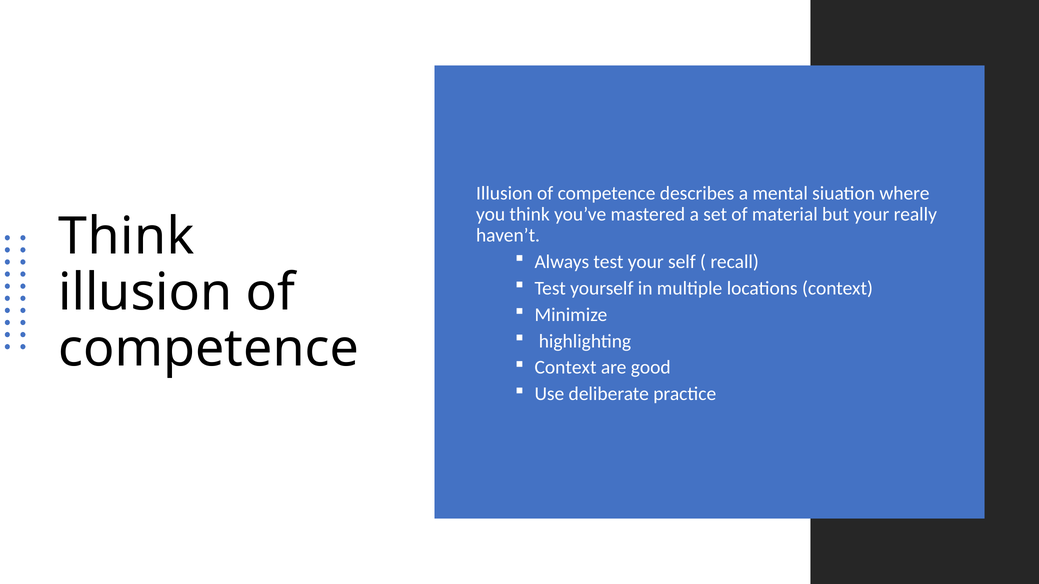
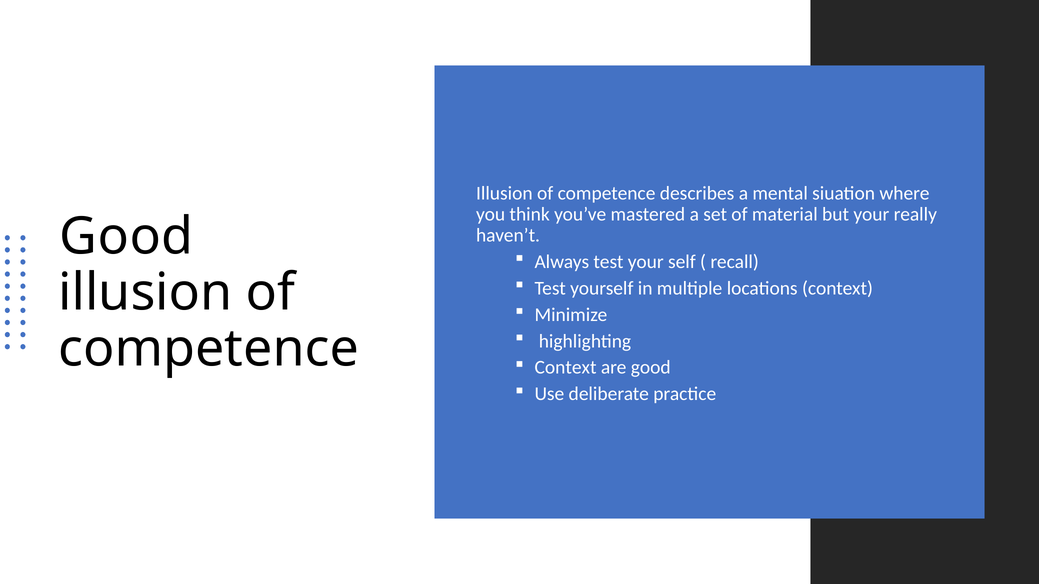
Think at (126, 237): Think -> Good
